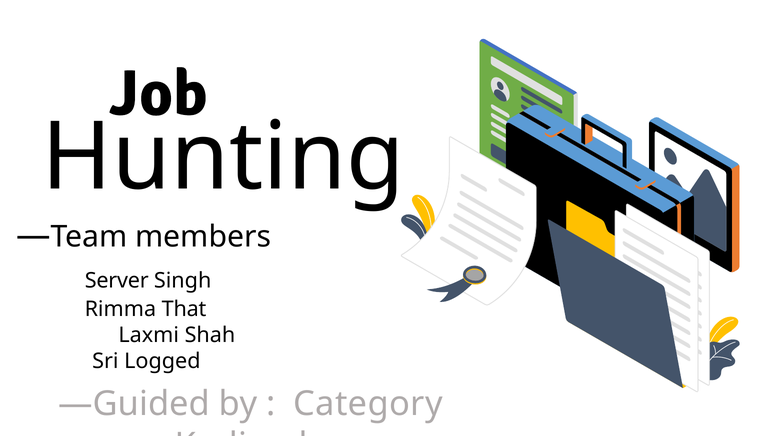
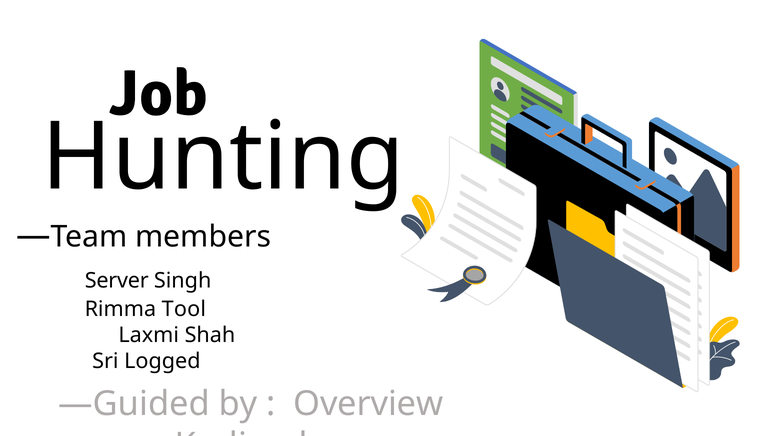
That: That -> Tool
Category: Category -> Overview
